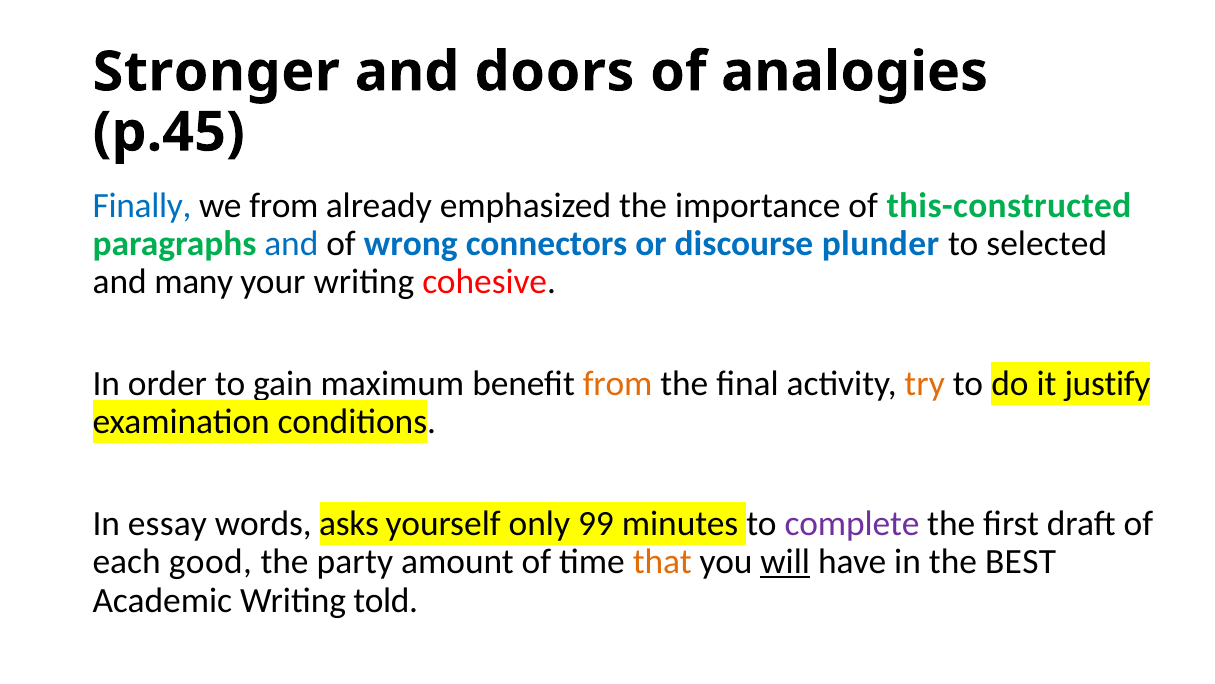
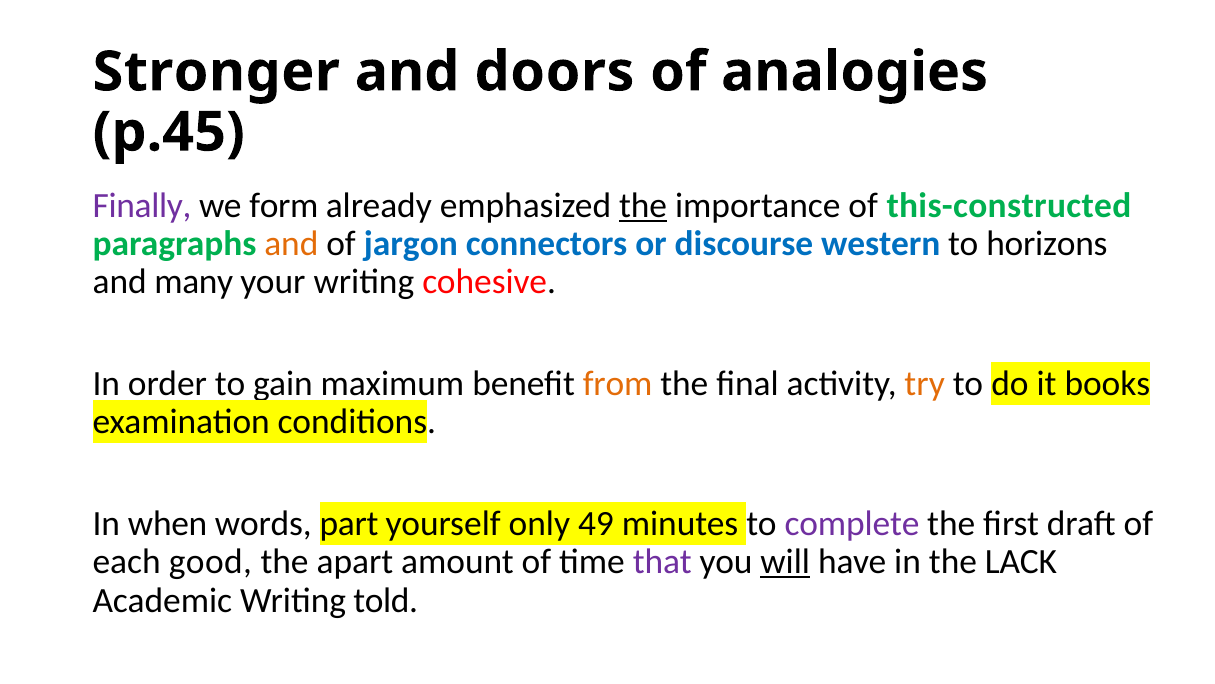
Finally colour: blue -> purple
we from: from -> form
the at (643, 205) underline: none -> present
and at (291, 244) colour: blue -> orange
wrong: wrong -> jargon
plunder: plunder -> western
selected: selected -> horizons
justify: justify -> books
essay: essay -> when
asks: asks -> part
99: 99 -> 49
party: party -> apart
that colour: orange -> purple
BEST: BEST -> LACK
